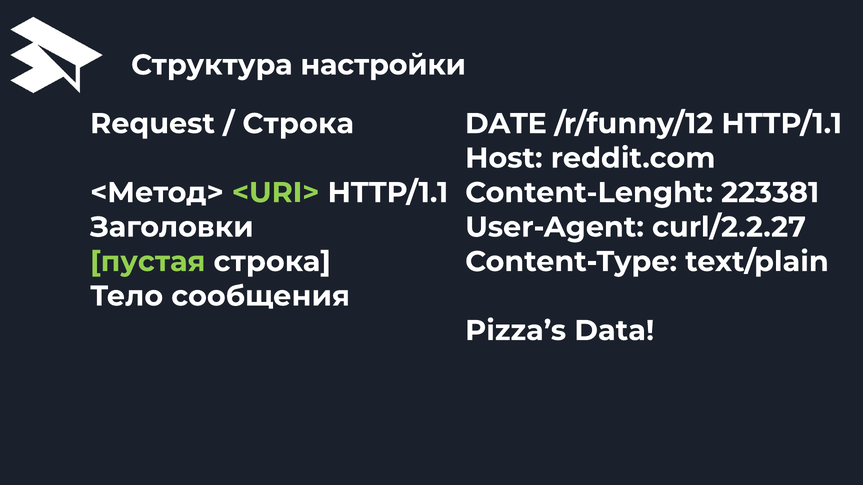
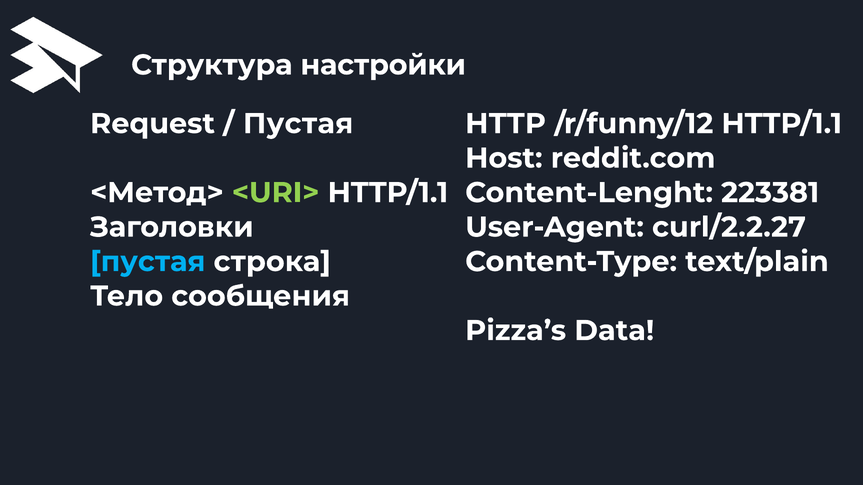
Строка at (298, 124): Строка -> Пустая
DATE: DATE -> HTTP
пустая at (148, 262) colour: light green -> light blue
